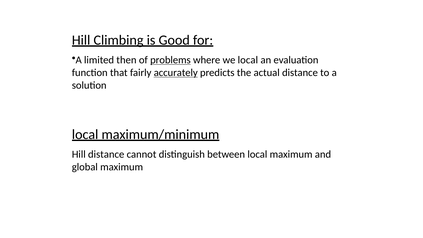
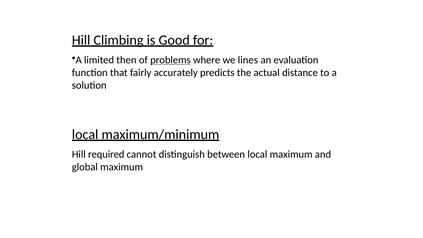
we local: local -> lines
accurately underline: present -> none
Hill distance: distance -> required
